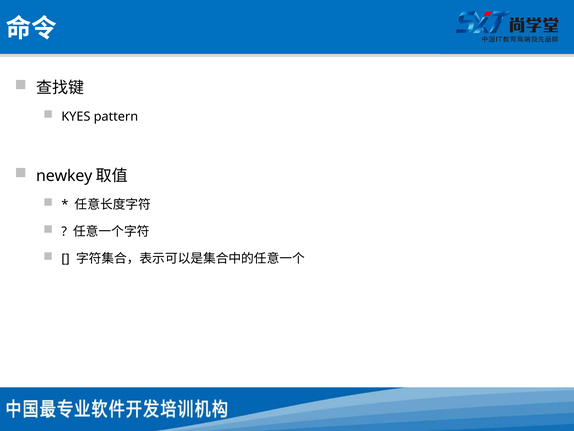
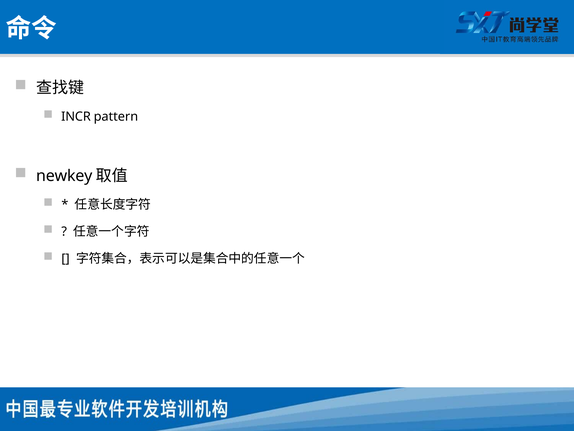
KYES: KYES -> INCR
